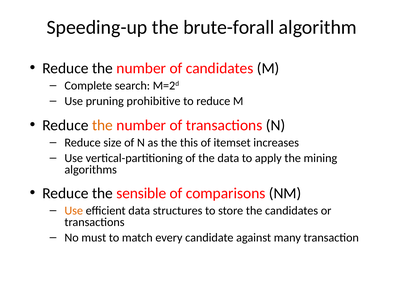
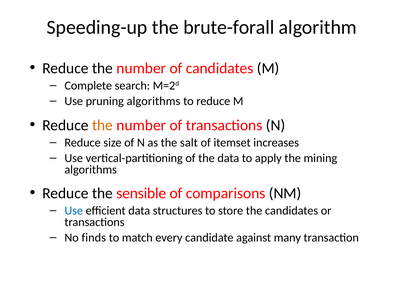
pruning prohibitive: prohibitive -> algorithms
this: this -> salt
Use at (74, 210) colour: orange -> blue
must: must -> finds
